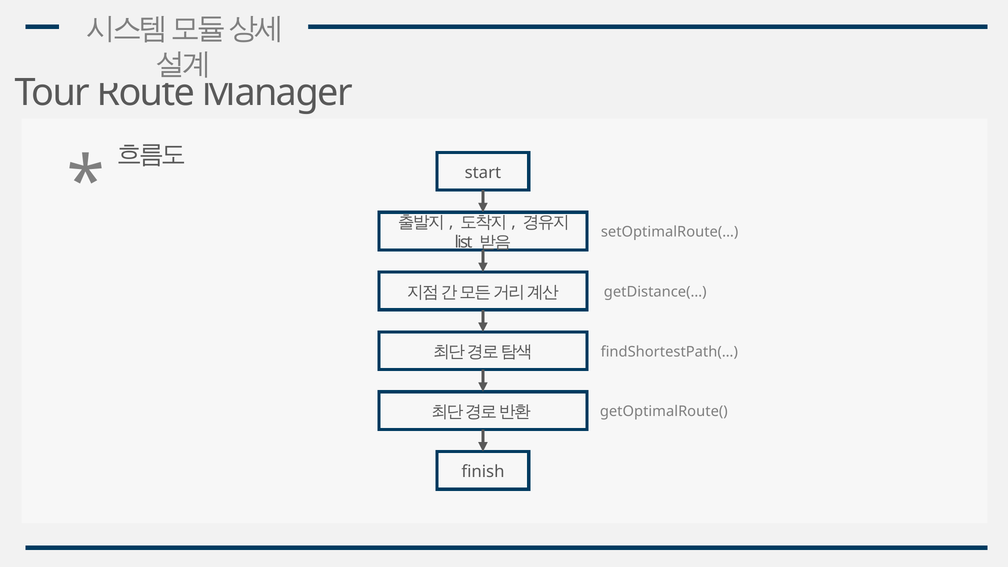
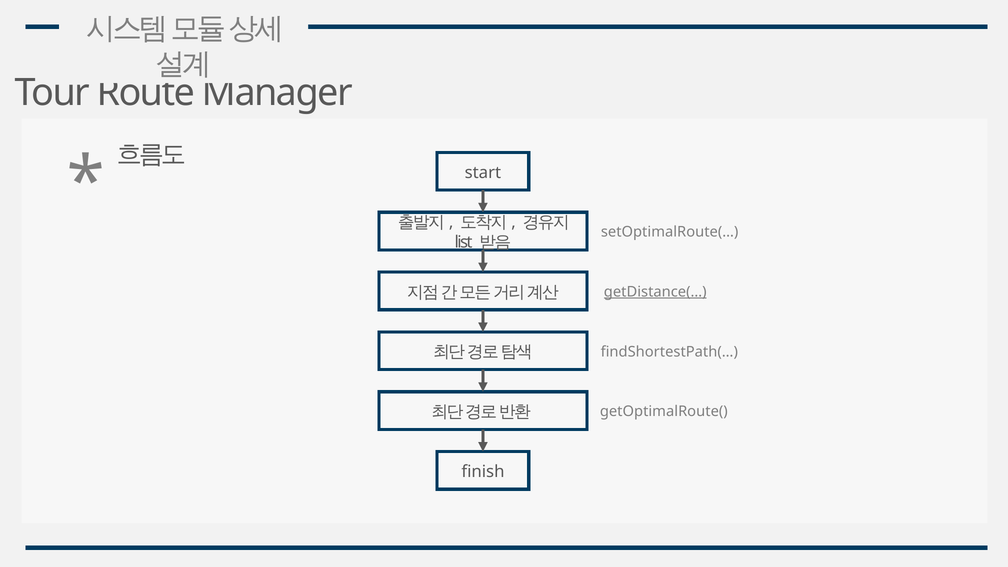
getDistance(… underline: none -> present
